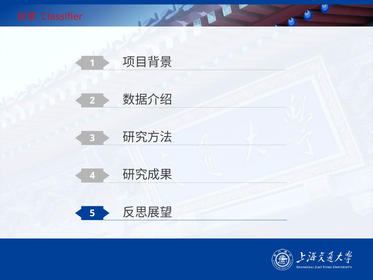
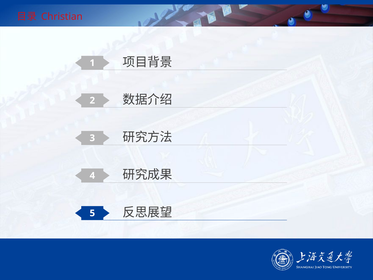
Classifier: Classifier -> Christian
